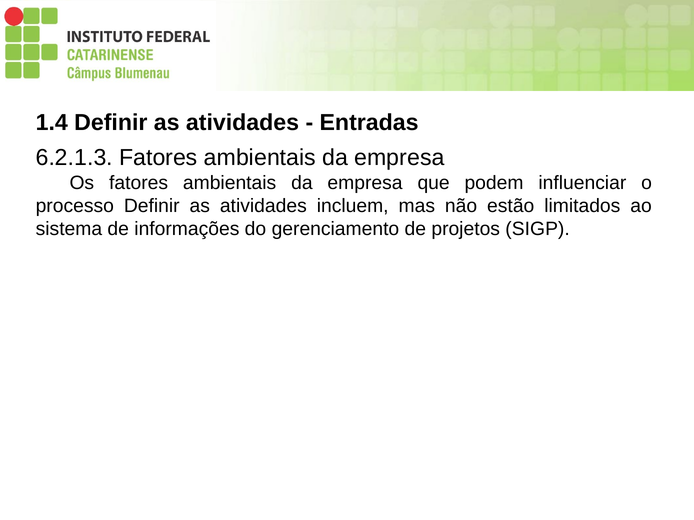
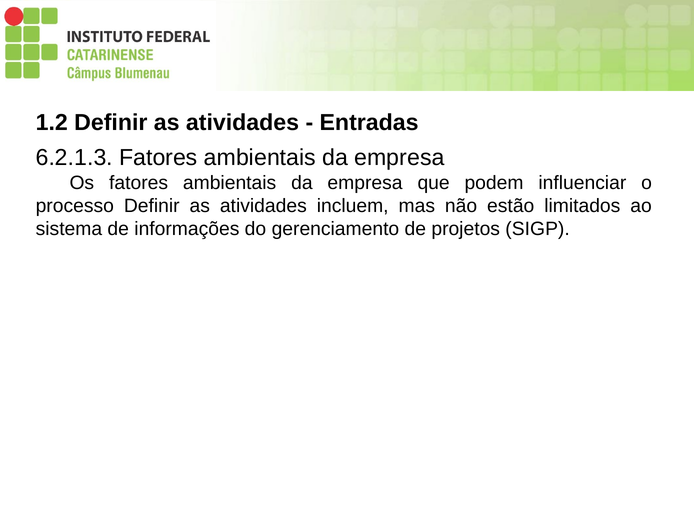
1.4: 1.4 -> 1.2
